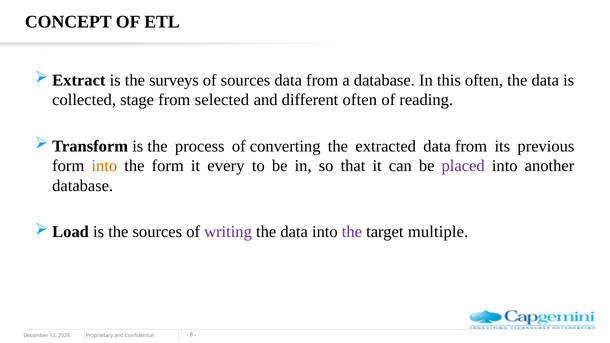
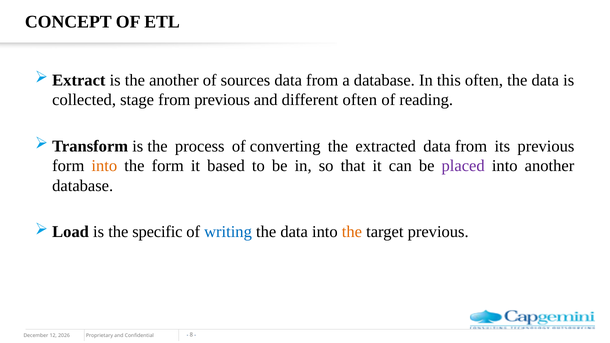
the surveys: surveys -> another
from selected: selected -> previous
every: every -> based
the sources: sources -> specific
writing colour: purple -> blue
the at (352, 232) colour: purple -> orange
target multiple: multiple -> previous
